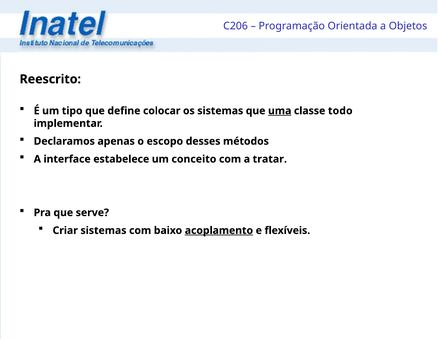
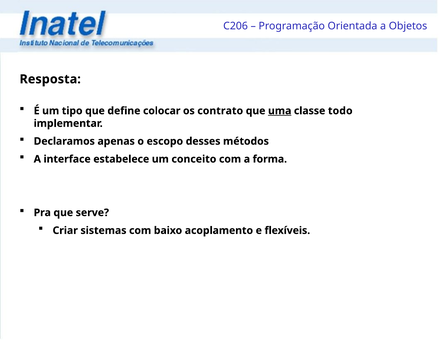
Reescrito: Reescrito -> Resposta
os sistemas: sistemas -> contrato
tratar: tratar -> forma
acoplamento underline: present -> none
